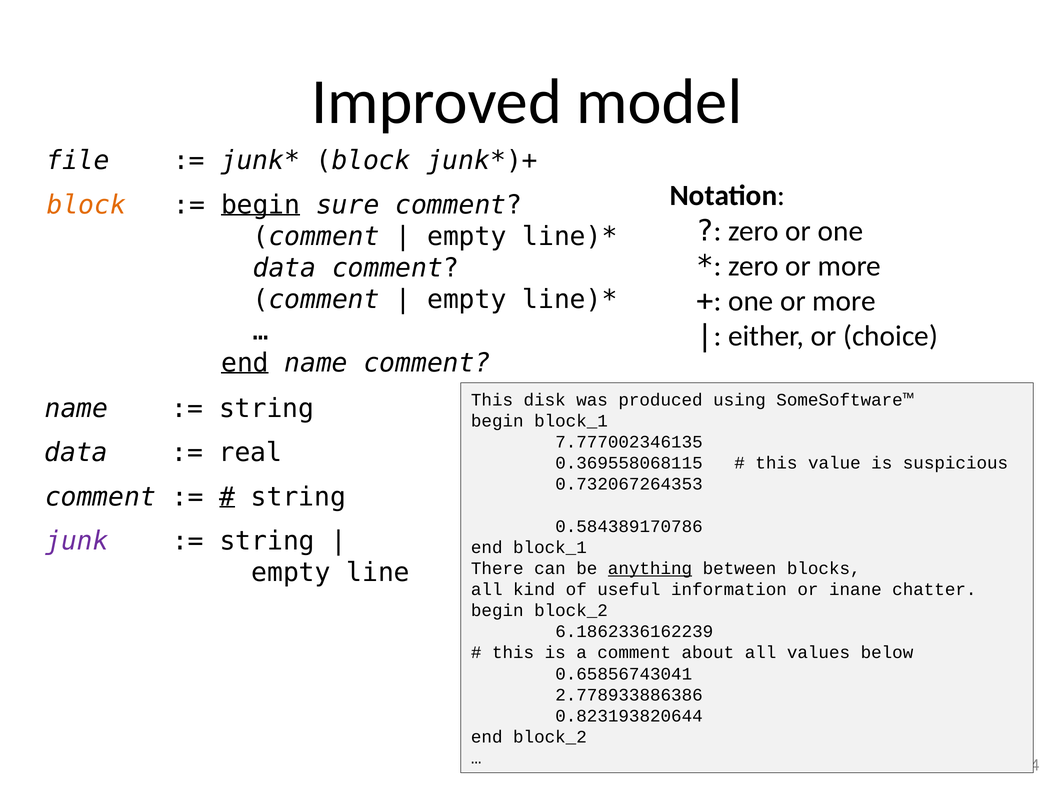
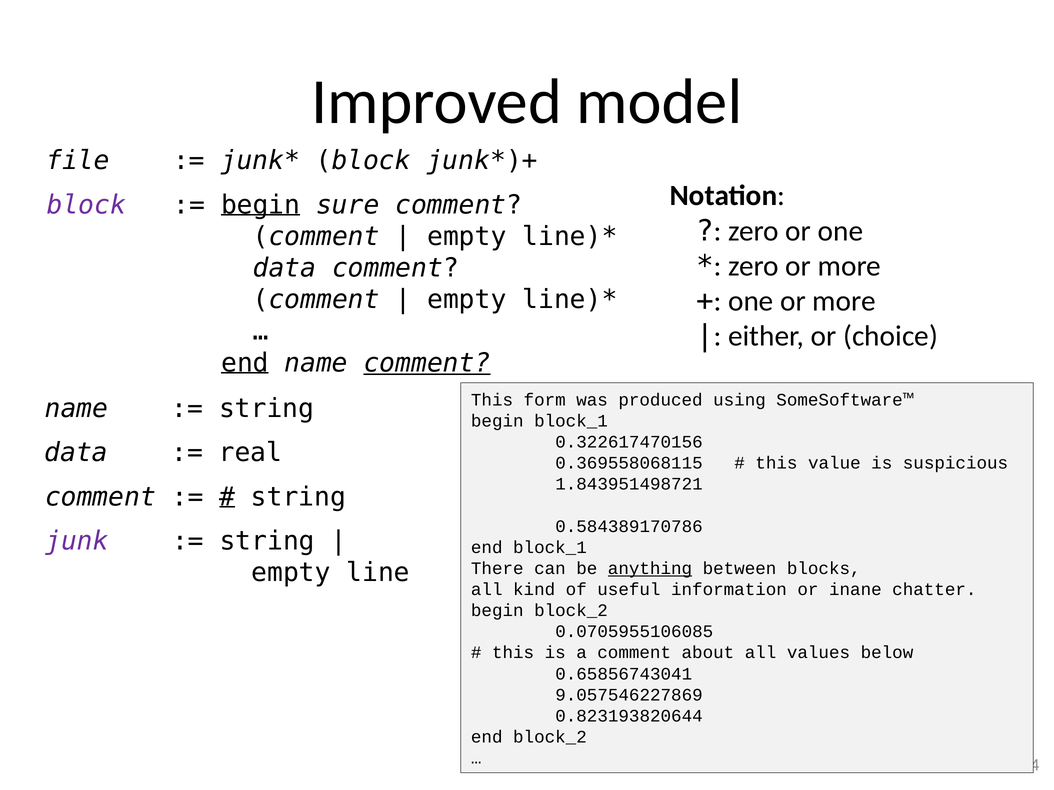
block at (86, 205) colour: orange -> purple
comment at (427, 363) underline: none -> present
disk: disk -> form
7.777002346135: 7.777002346135 -> 0.322617470156
0.732067264353: 0.732067264353 -> 1.843951498721
6.1862336162239: 6.1862336162239 -> 0.0705955106085
2.778933886386: 2.778933886386 -> 9.057546227869
